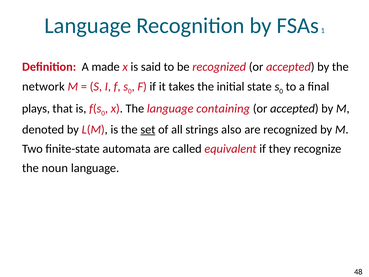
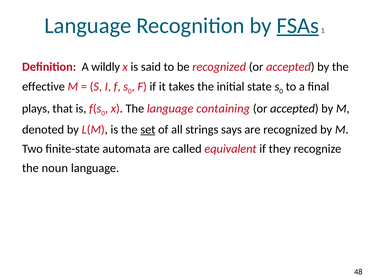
FSAs underline: none -> present
made: made -> wildly
network: network -> effective
also: also -> says
